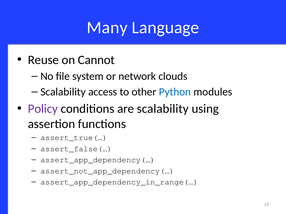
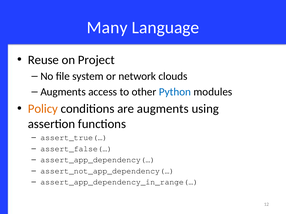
Cannot: Cannot -> Project
Scalability at (63, 92): Scalability -> Augments
Policy colour: purple -> orange
are scalability: scalability -> augments
